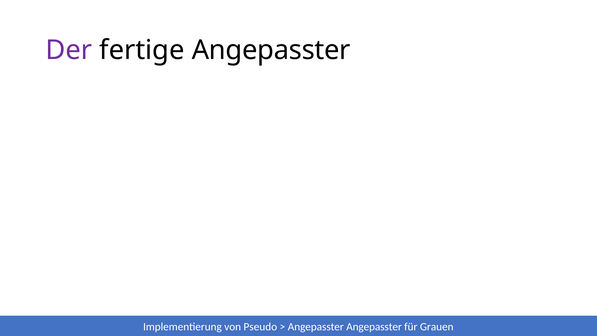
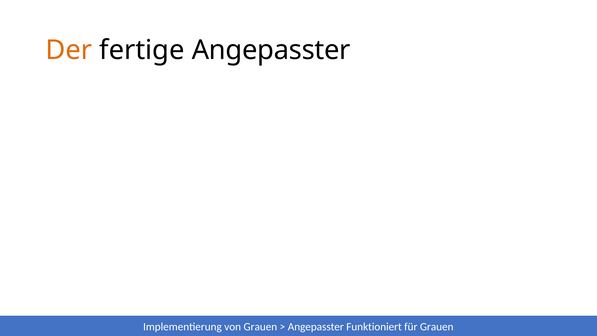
Der colour: purple -> orange
von Pseudo: Pseudo -> Grauen
Angepasster Angepasster: Angepasster -> Funktioniert
